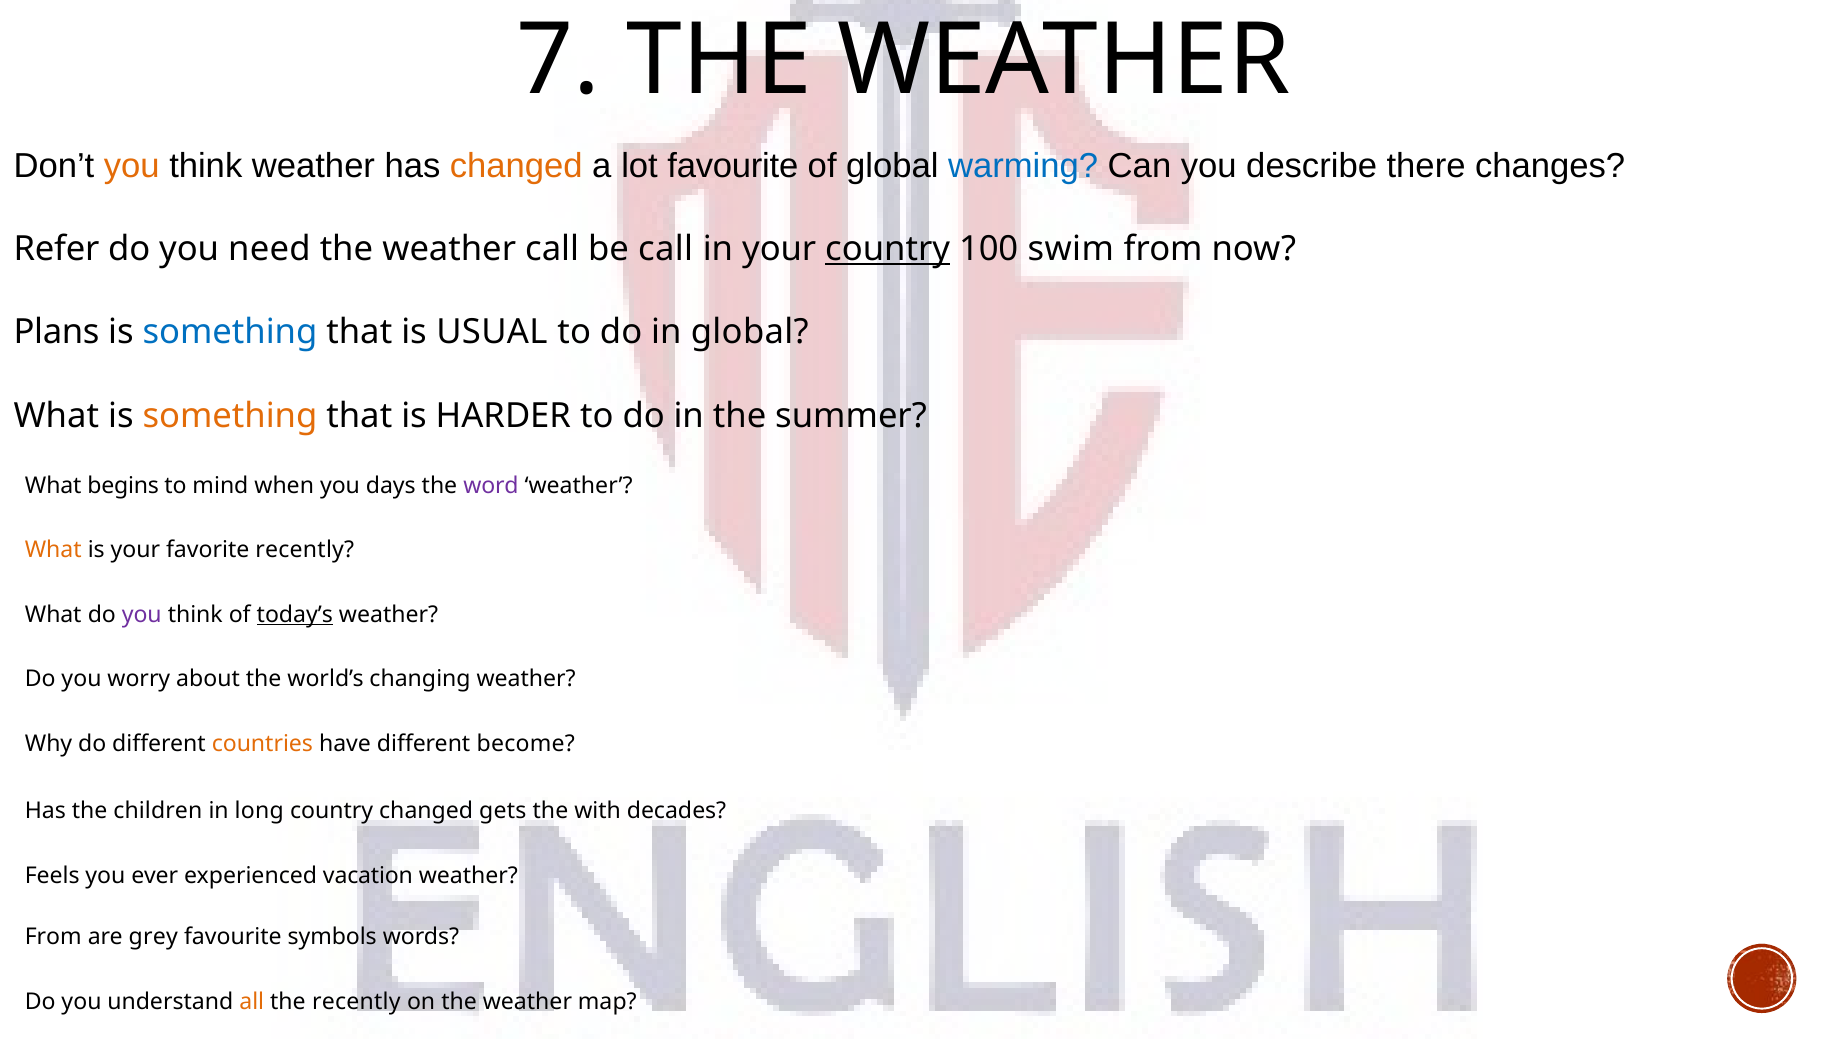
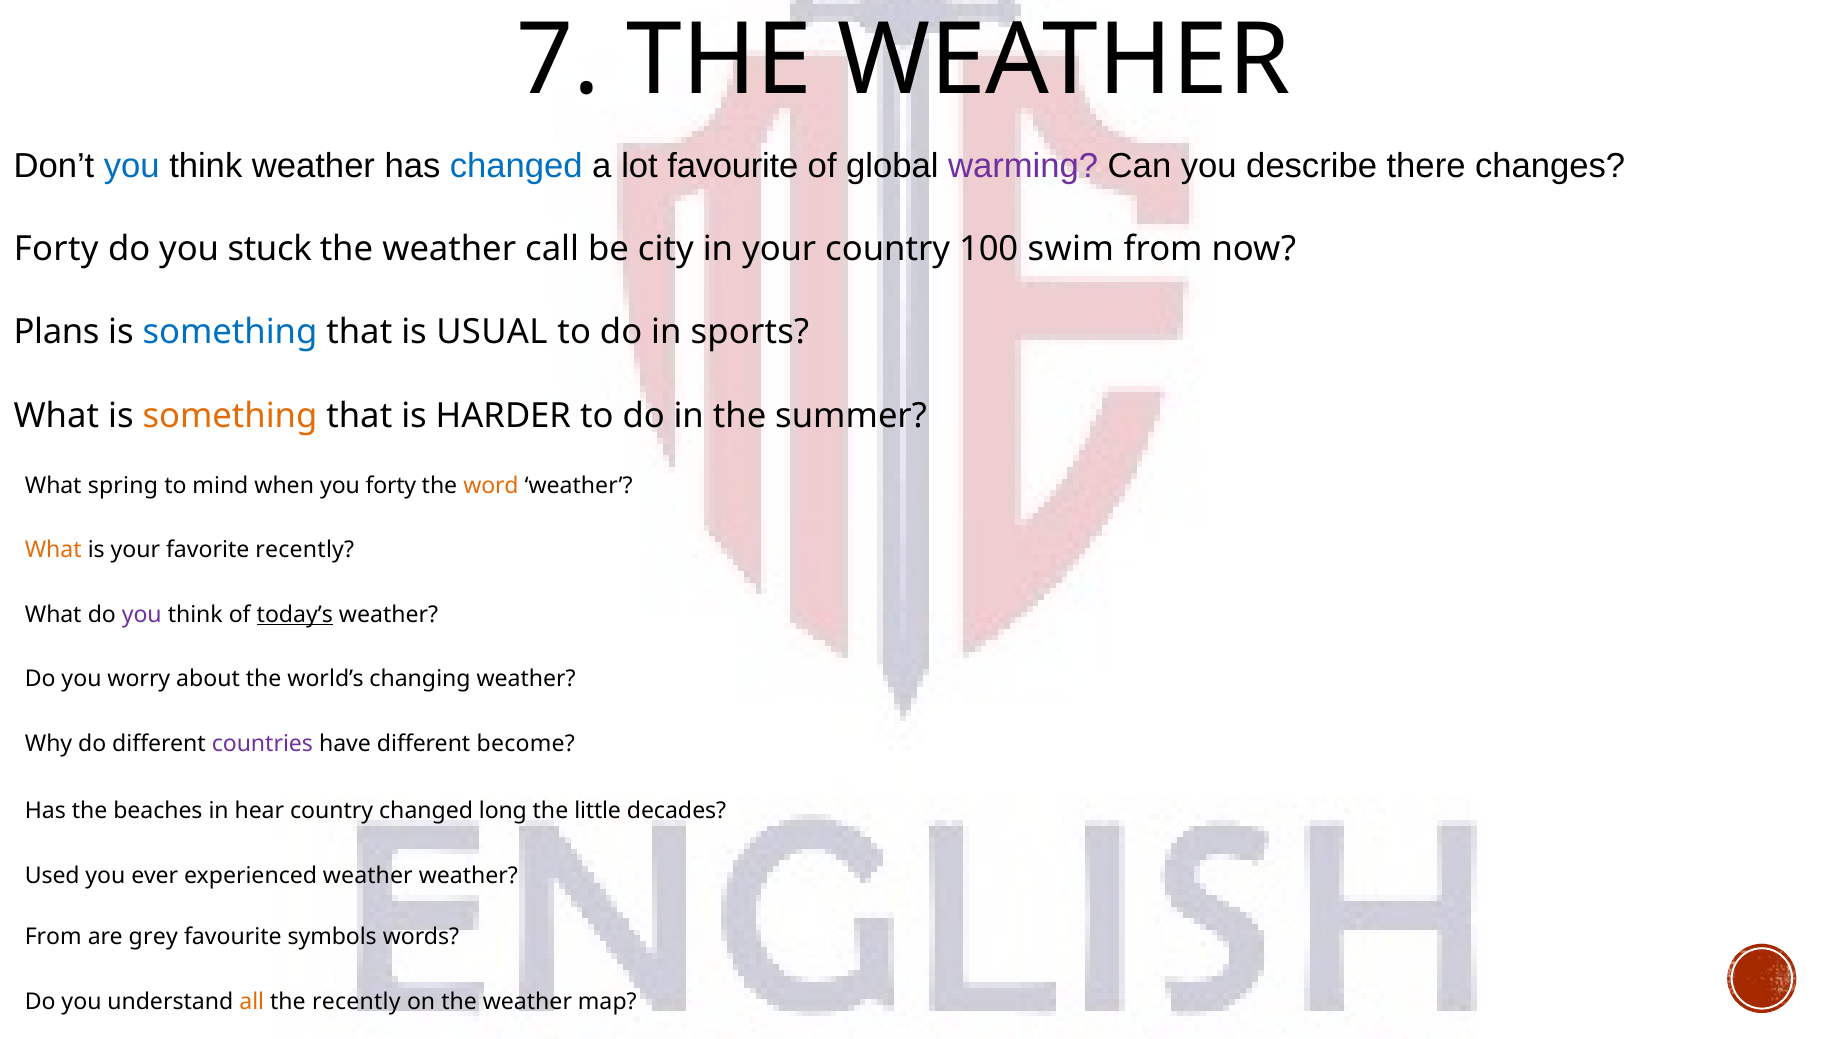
you at (132, 166) colour: orange -> blue
changed at (516, 166) colour: orange -> blue
warming colour: blue -> purple
Refer at (56, 249): Refer -> Forty
need: need -> stuck
be call: call -> city
country at (888, 249) underline: present -> none
in global: global -> sports
begins: begins -> spring
you days: days -> forty
word colour: purple -> orange
countries colour: orange -> purple
children: children -> beaches
long: long -> hear
gets: gets -> long
with: with -> little
Feels: Feels -> Used
experienced vacation: vacation -> weather
